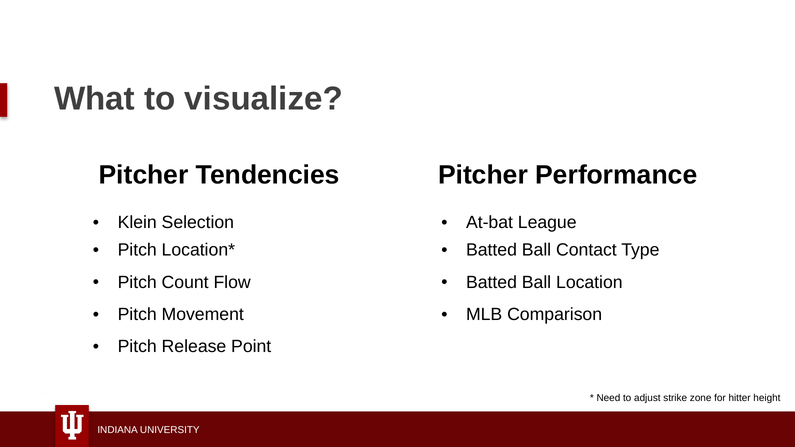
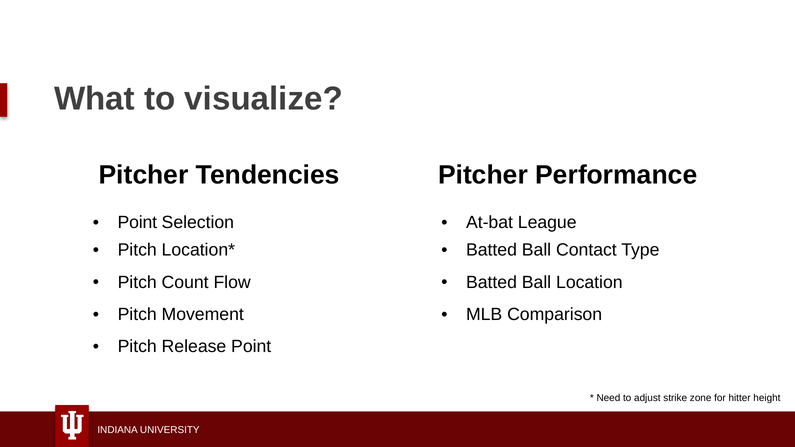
Klein at (137, 222): Klein -> Point
